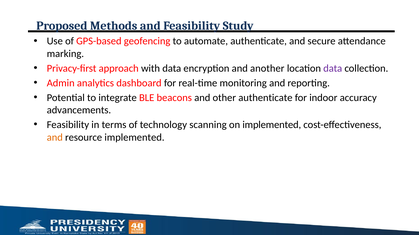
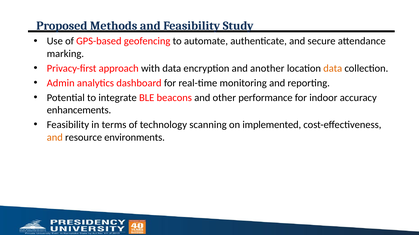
data at (333, 69) colour: purple -> orange
other authenticate: authenticate -> performance
advancements: advancements -> enhancements
resource implemented: implemented -> environments
